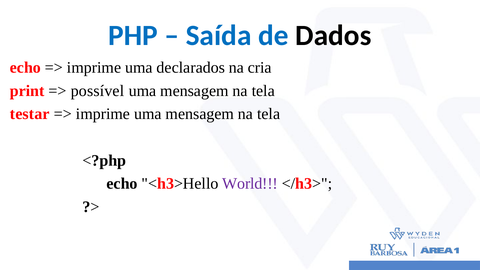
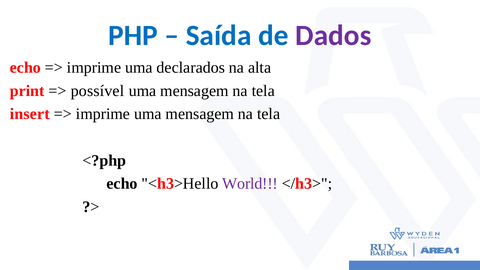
Dados colour: black -> purple
cria: cria -> alta
testar: testar -> insert
